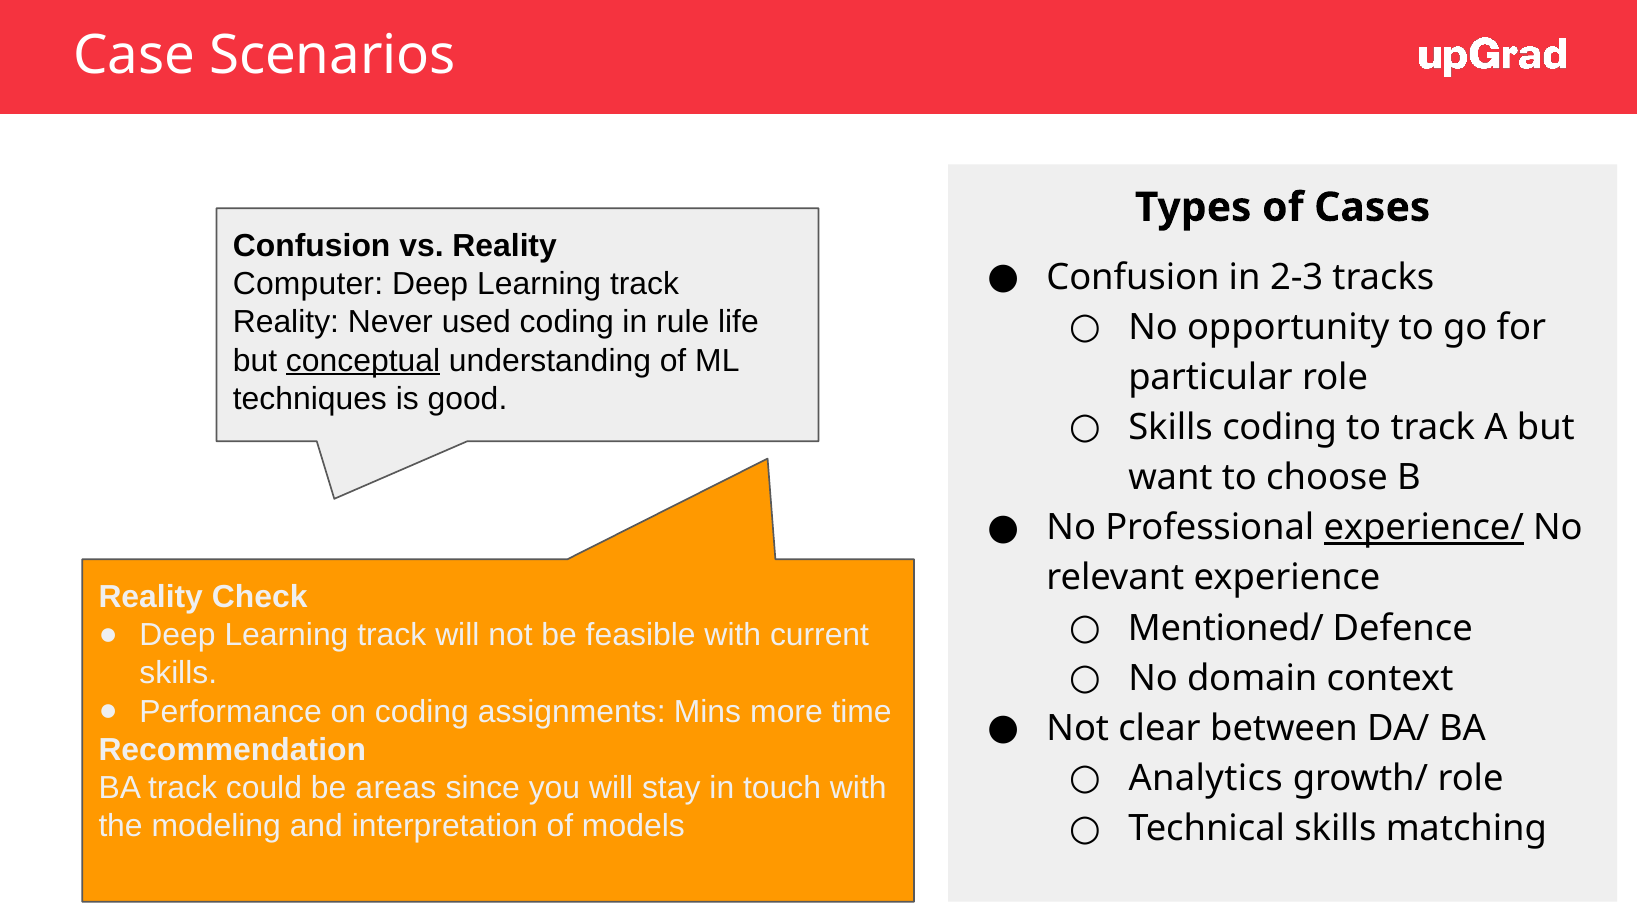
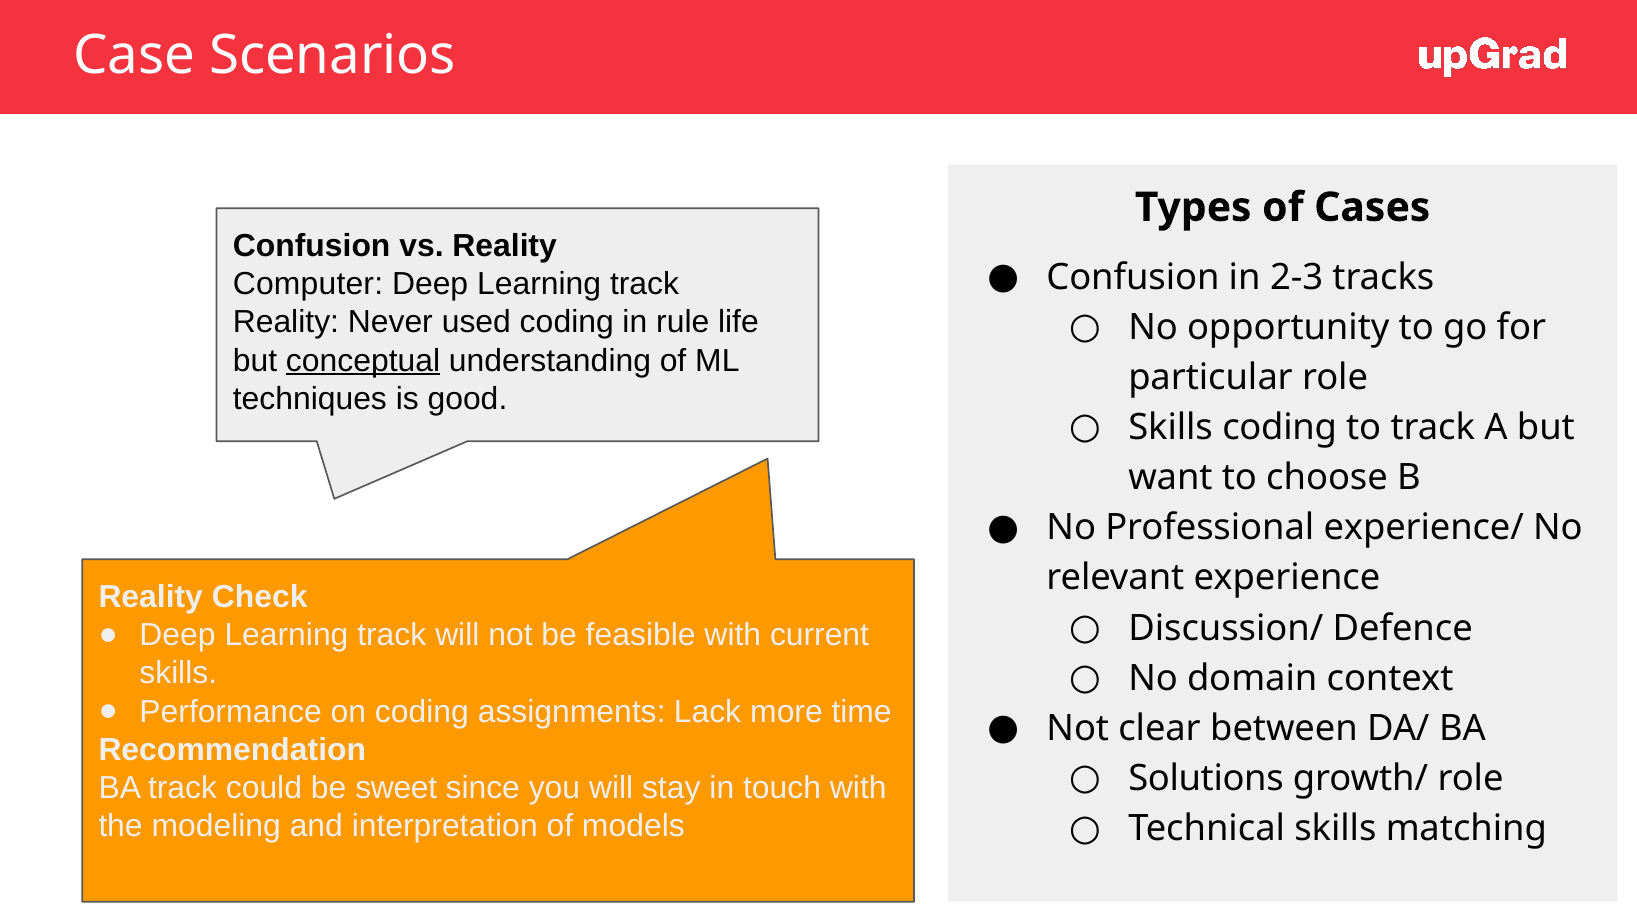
experience/ underline: present -> none
Mentioned/: Mentioned/ -> Discussion/
Mins: Mins -> Lack
Analytics: Analytics -> Solutions
areas: areas -> sweet
